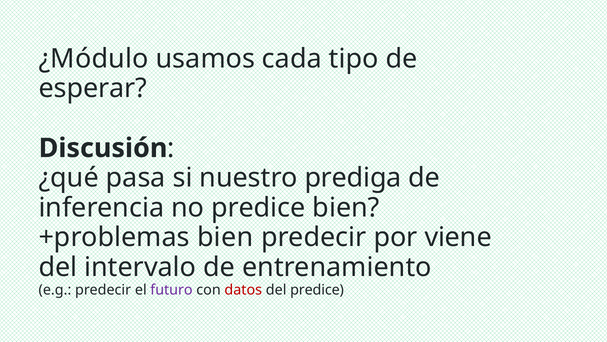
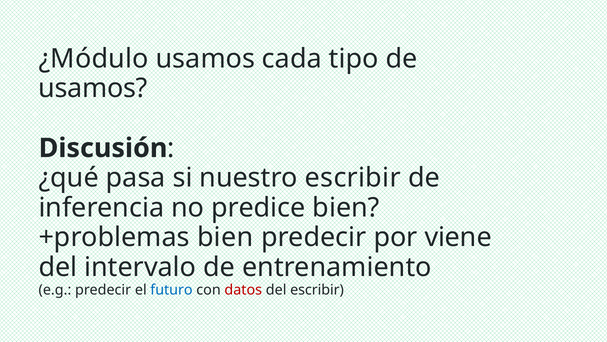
esperar at (93, 88): esperar -> usamos
nuestro prediga: prediga -> escribir
futuro colour: purple -> blue
del predice: predice -> escribir
